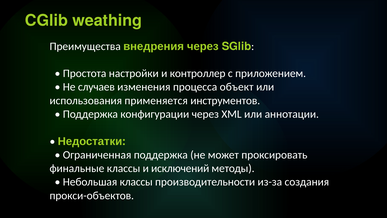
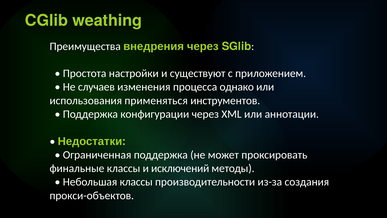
контроллер: контроллер -> существуют
объект: объект -> однако
применяется: применяется -> применяться
